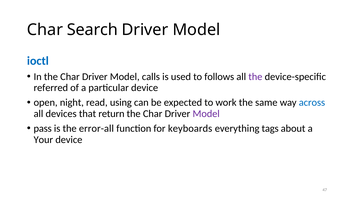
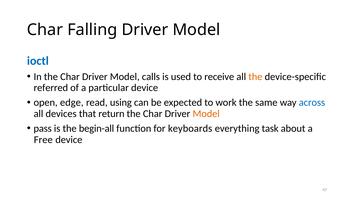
Search: Search -> Falling
follows: follows -> receive
the at (255, 77) colour: purple -> orange
night: night -> edge
Model at (206, 114) colour: purple -> orange
error-all: error-all -> begin-all
tags: tags -> task
Your: Your -> Free
